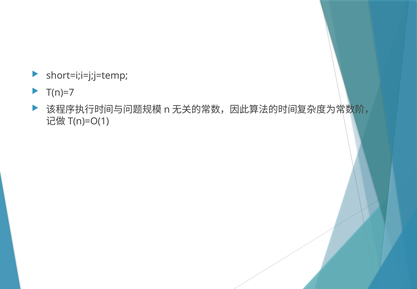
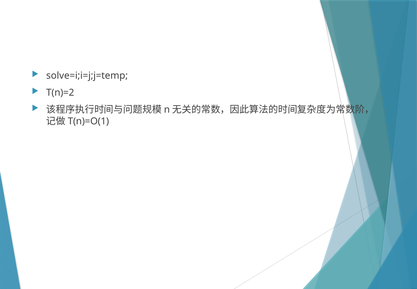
short=i;i=j;j=temp: short=i;i=j;j=temp -> solve=i;i=j;j=temp
T(n)=7: T(n)=7 -> T(n)=2
